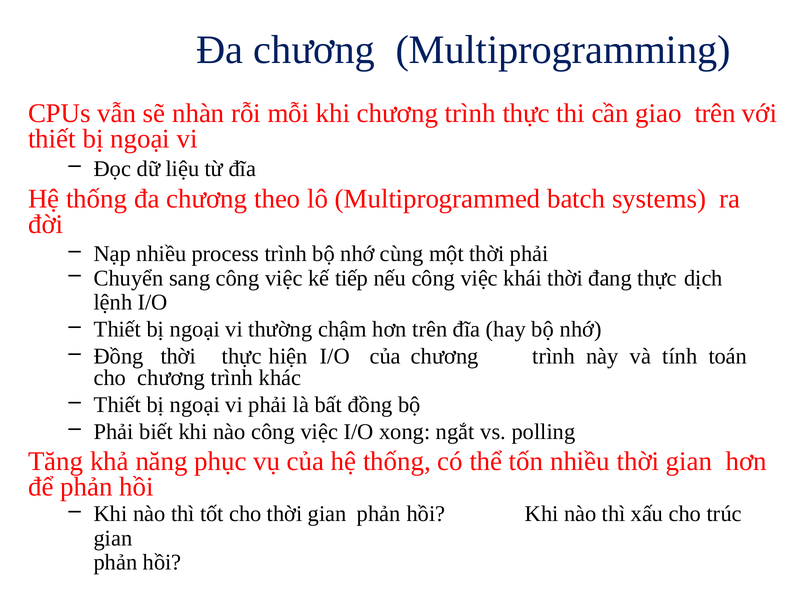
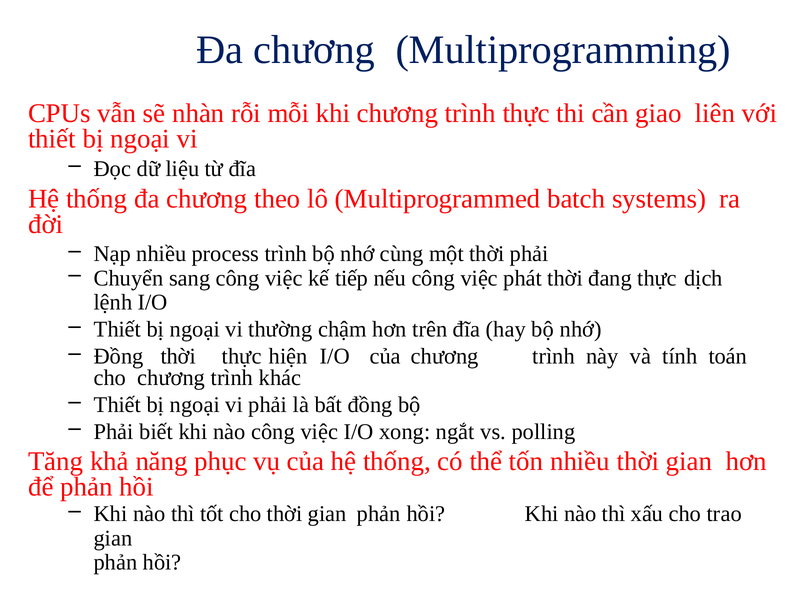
giao trên: trên -> liên
khái: khái -> phát
trúc: trúc -> trao
